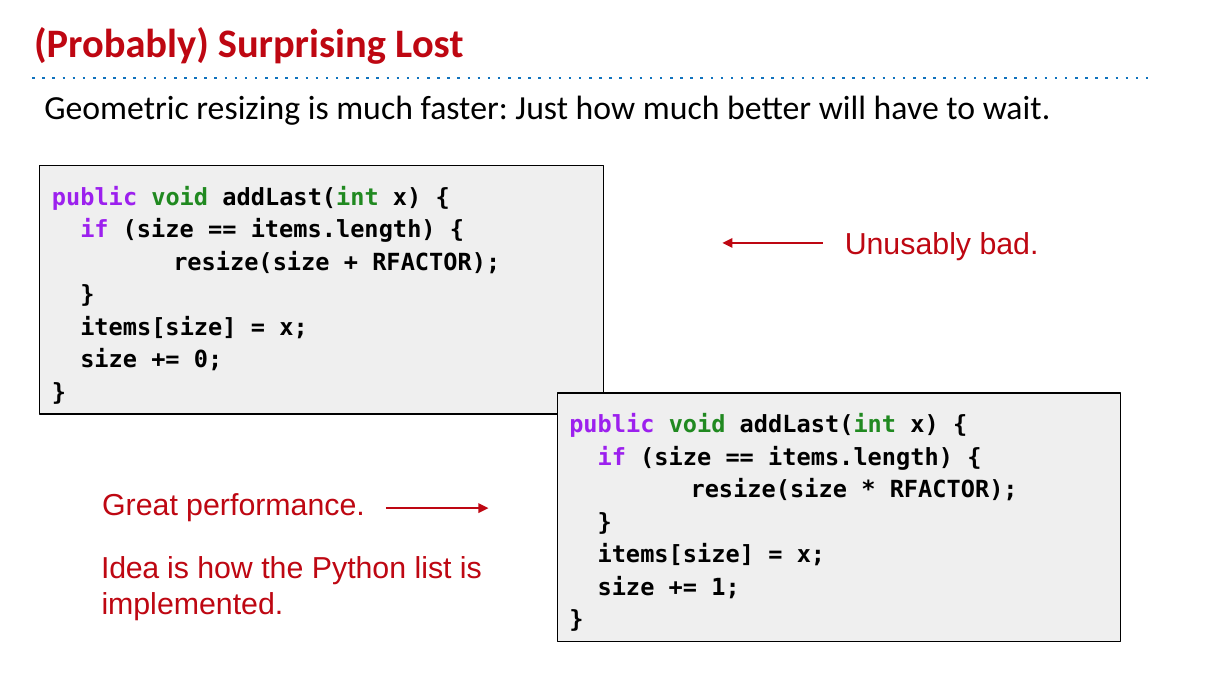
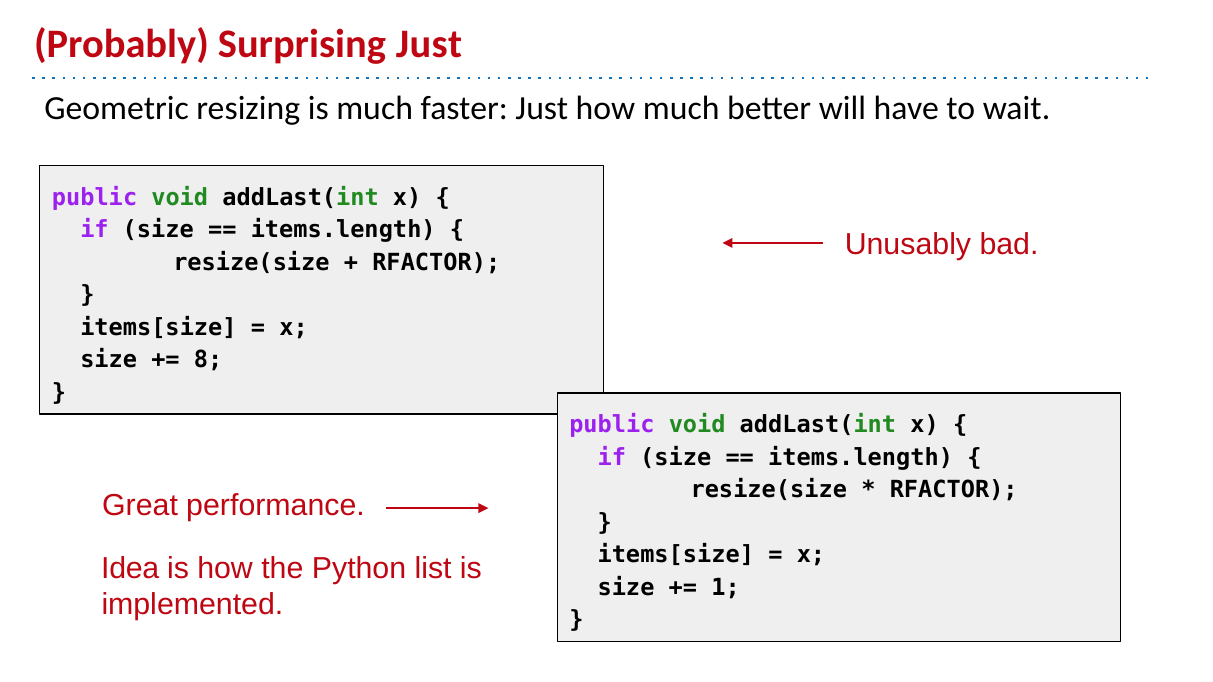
Surprising Lost: Lost -> Just
0: 0 -> 8
